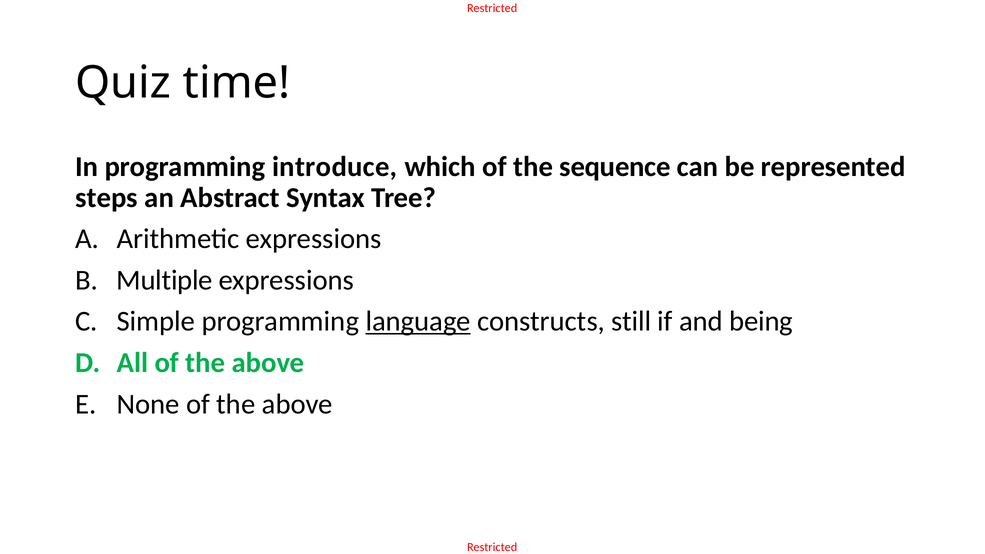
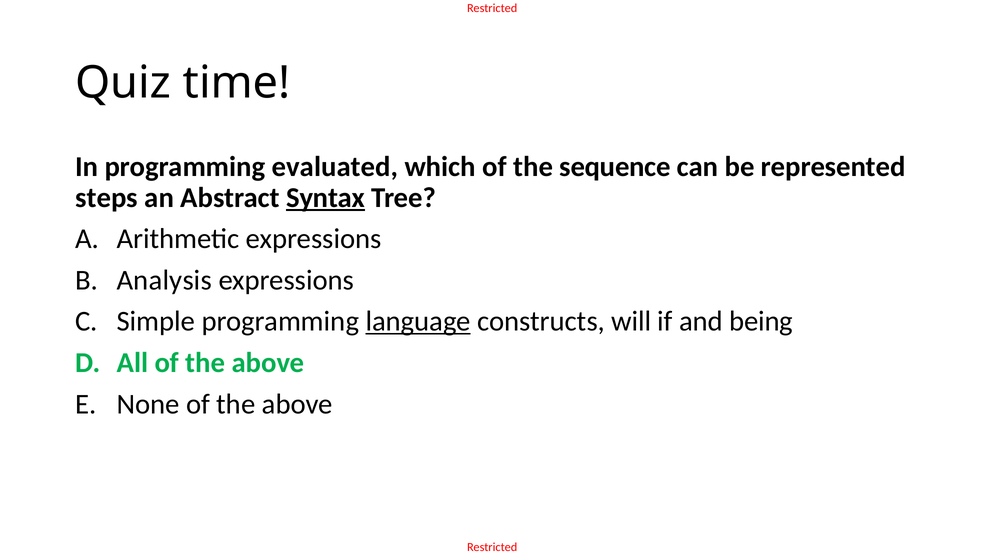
introduce: introduce -> evaluated
Syntax underline: none -> present
Multiple: Multiple -> Analysis
still: still -> will
